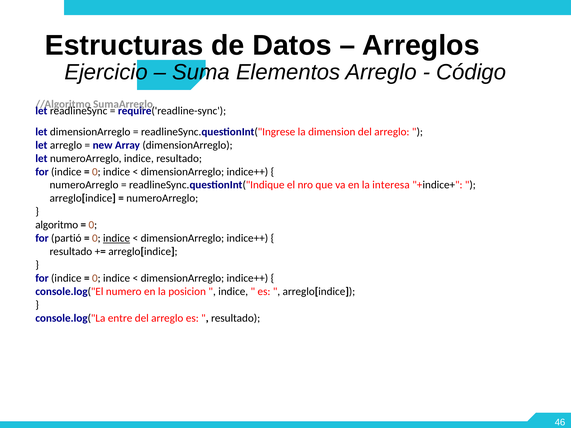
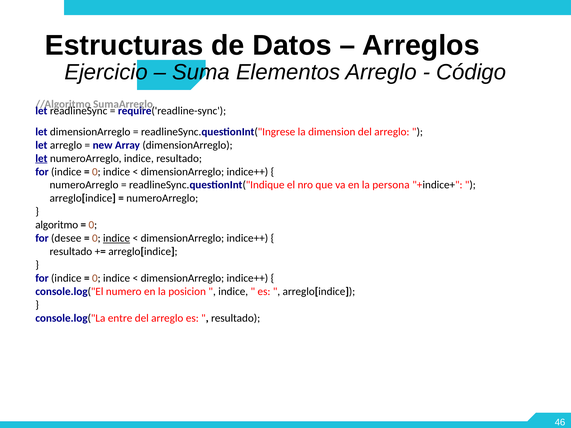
let at (41, 158) underline: none -> present
interesa: interesa -> persona
partió: partió -> desee
